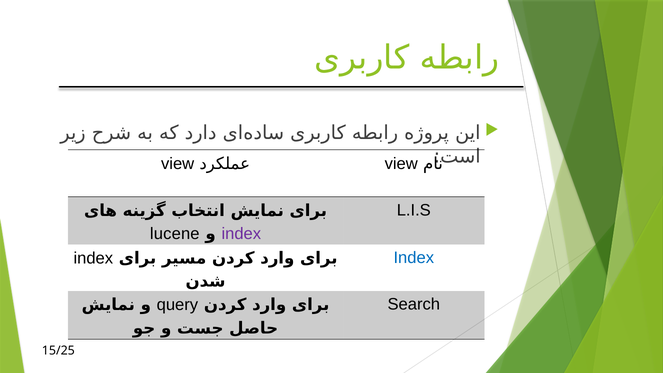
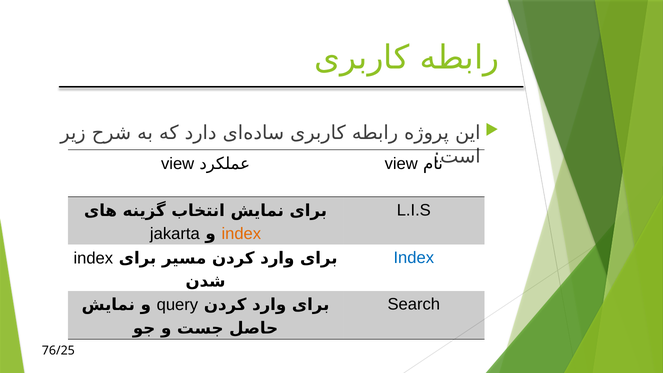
lucene: lucene -> jakarta
index at (241, 234) colour: purple -> orange
15/25: 15/25 -> 76/25
